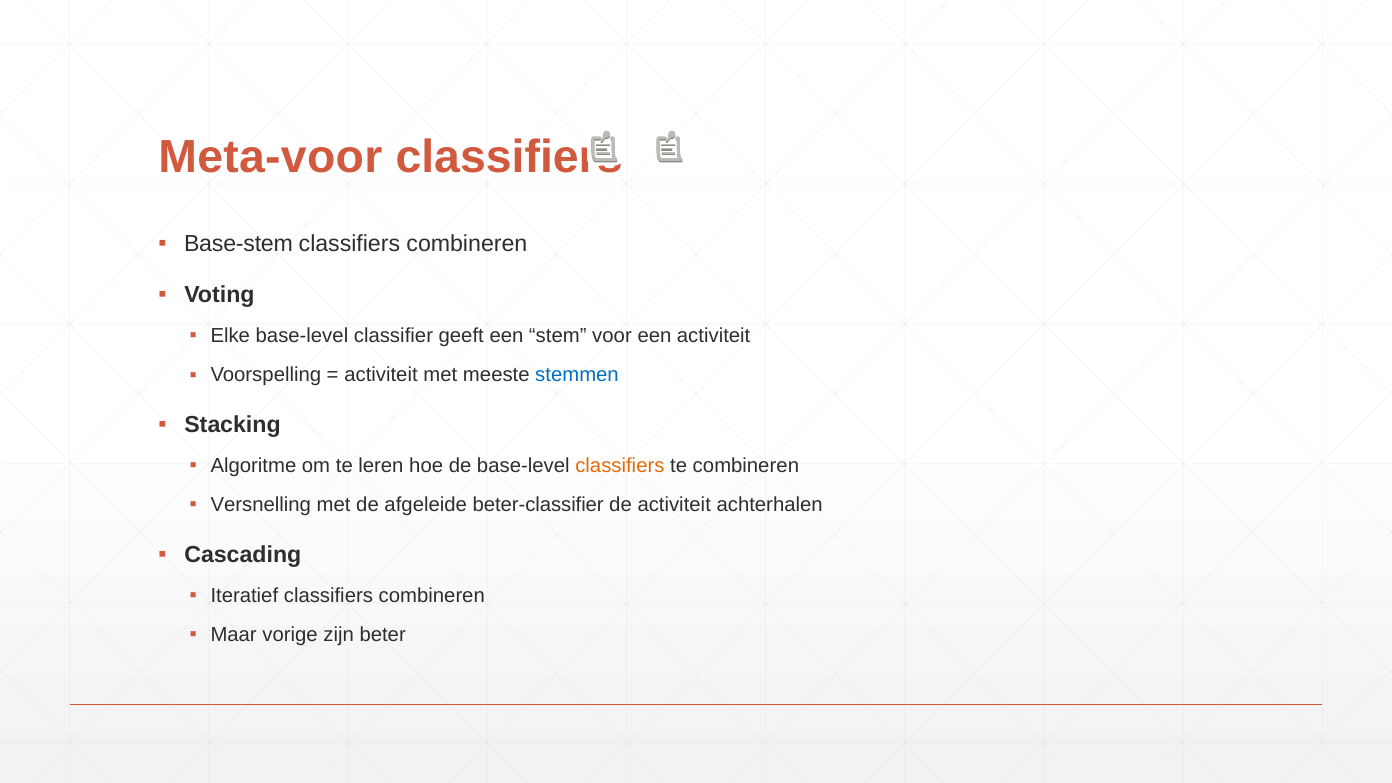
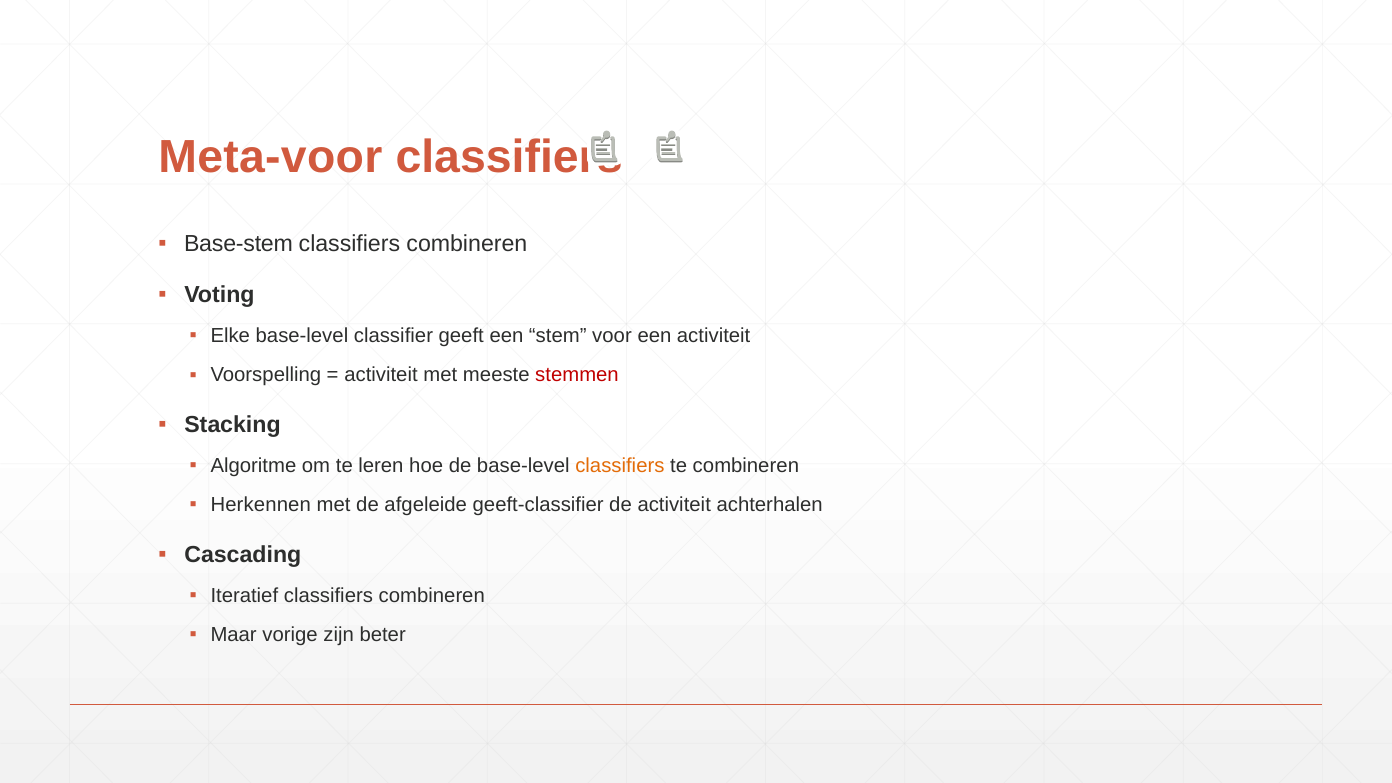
stemmen colour: blue -> red
Versnelling: Versnelling -> Herkennen
beter-classifier: beter-classifier -> geeft-classifier
